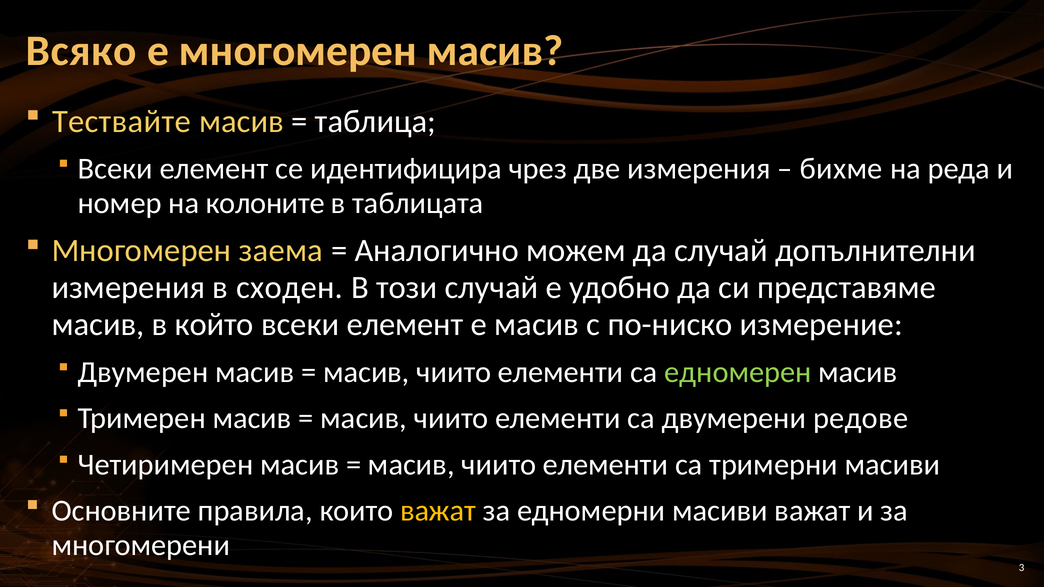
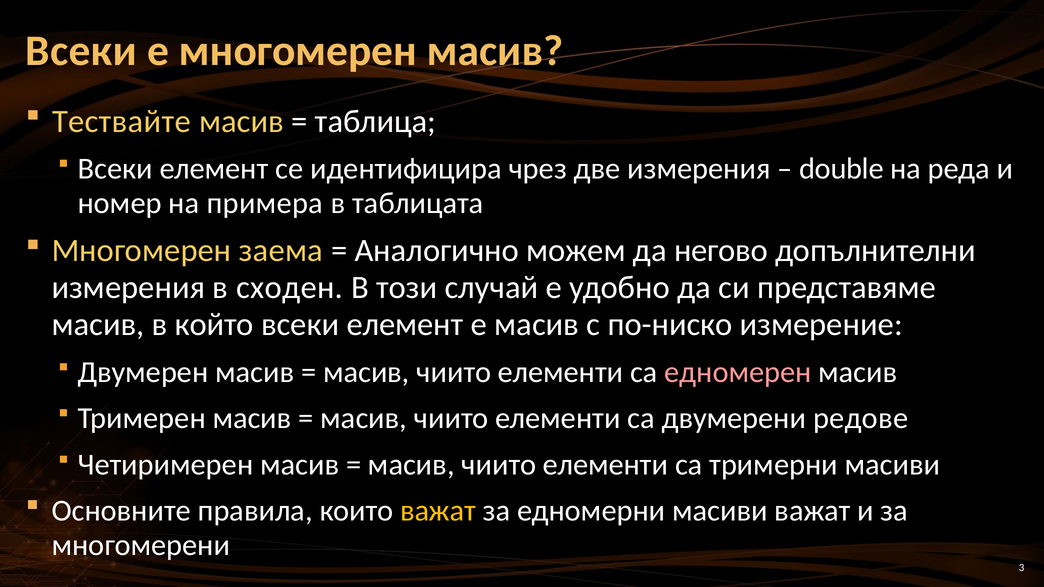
Всяко at (81, 51): Всяко -> Всеки
бихме: бихме -> double
колоните: колоните -> примера
да случай: случай -> негово
едномерен colour: light green -> pink
